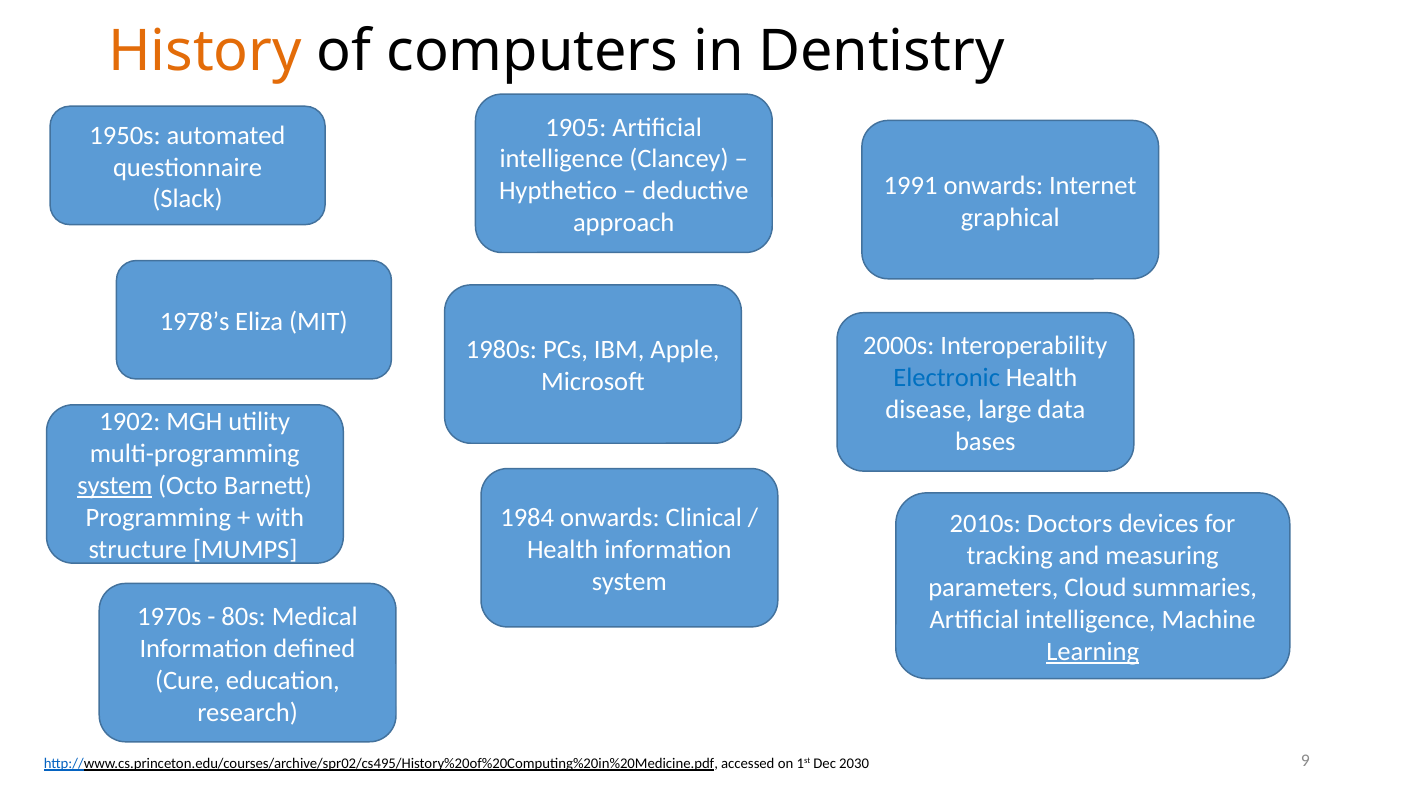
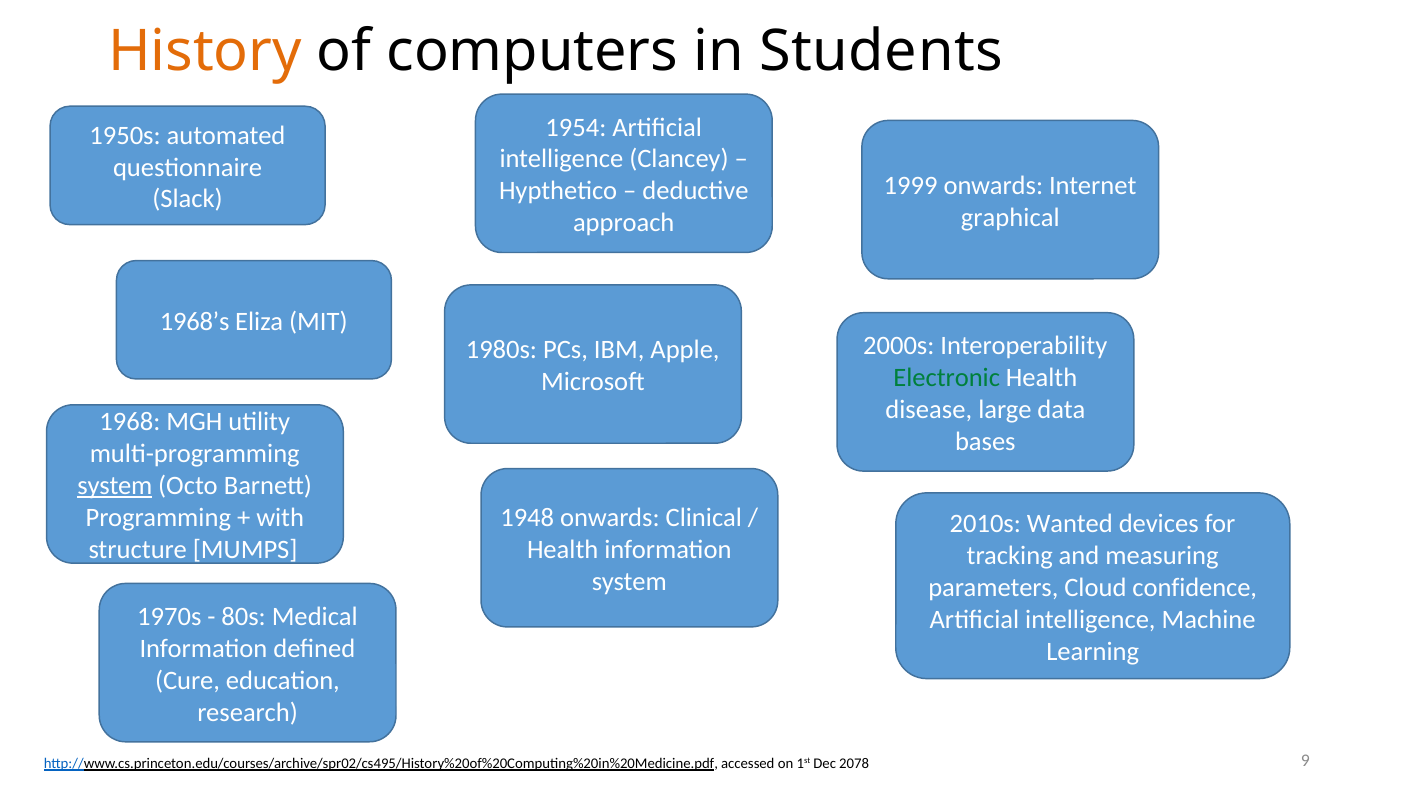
Dentistry: Dentistry -> Students
1905: 1905 -> 1954
1991: 1991 -> 1999
1978’s: 1978’s -> 1968’s
Electronic colour: blue -> green
1902: 1902 -> 1968
1984: 1984 -> 1948
Doctors: Doctors -> Wanted
summaries: summaries -> confidence
Learning underline: present -> none
2030: 2030 -> 2078
